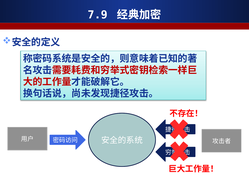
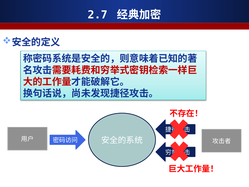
7.9: 7.9 -> 2.7
